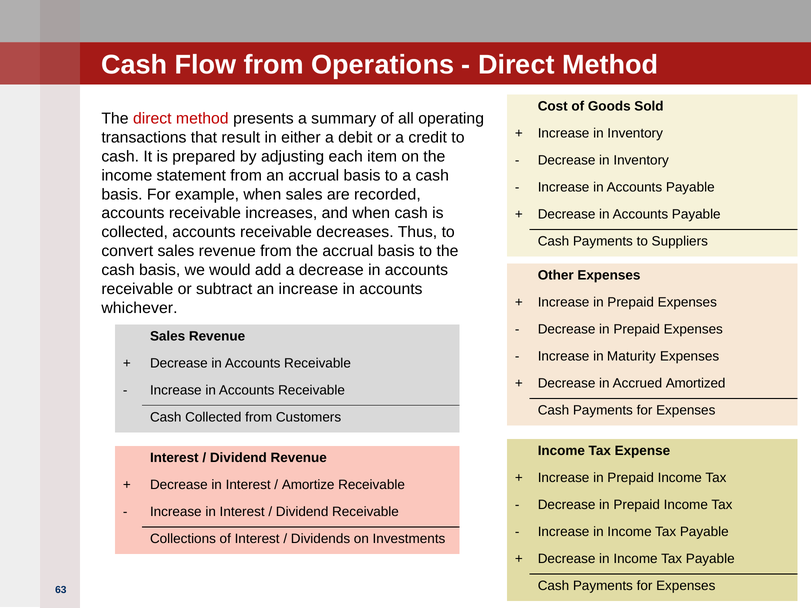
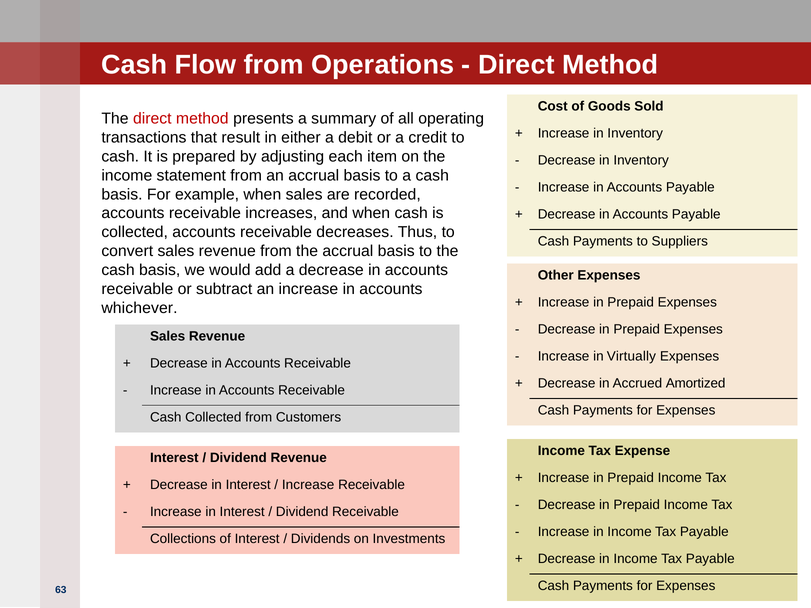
Maturity: Maturity -> Virtually
Amortize at (308, 485): Amortize -> Increase
